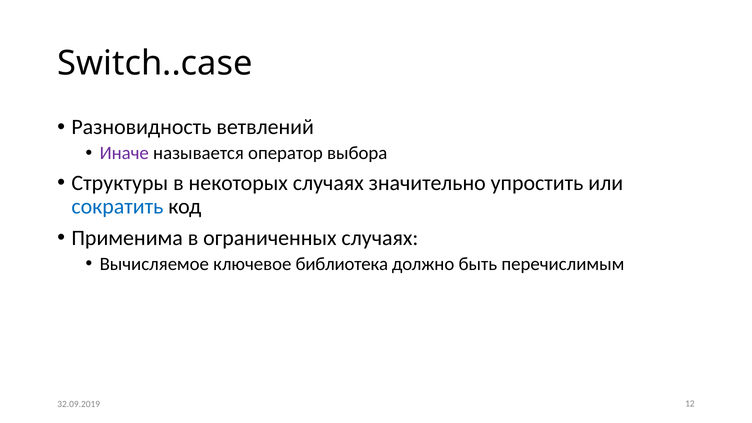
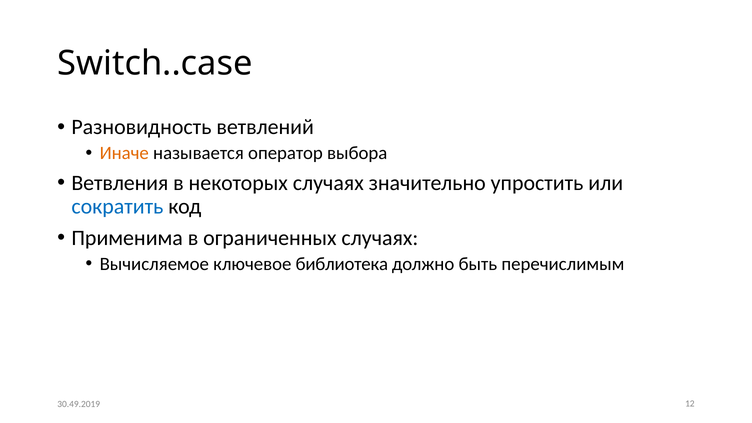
Иначе colour: purple -> orange
Структуры: Структуры -> Ветвления
32.09.2019: 32.09.2019 -> 30.49.2019
